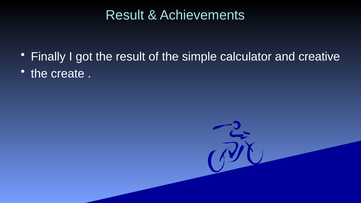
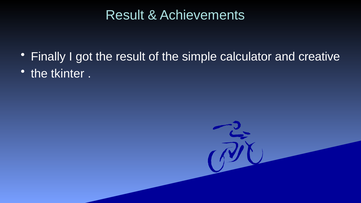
create: create -> tkinter
